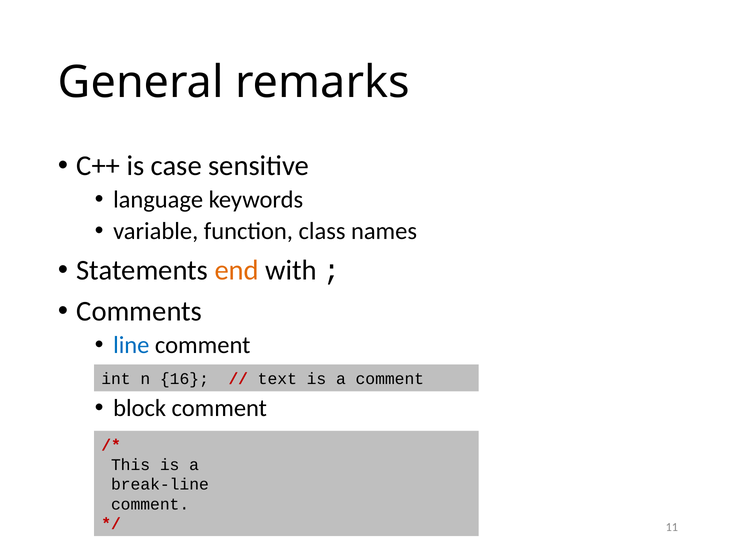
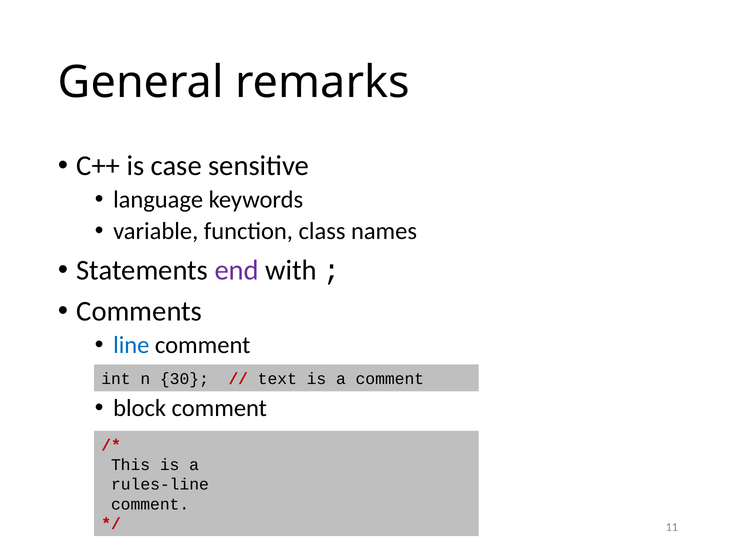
end colour: orange -> purple
16: 16 -> 30
break-line: break-line -> rules-line
